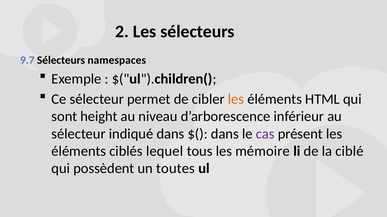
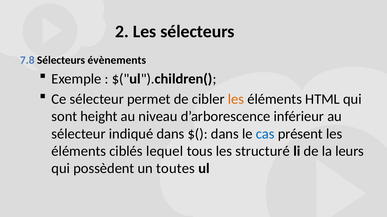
9.7: 9.7 -> 7.8
namespaces: namespaces -> évènements
cas colour: purple -> blue
mémoire: mémoire -> structuré
ciblé: ciblé -> leurs
